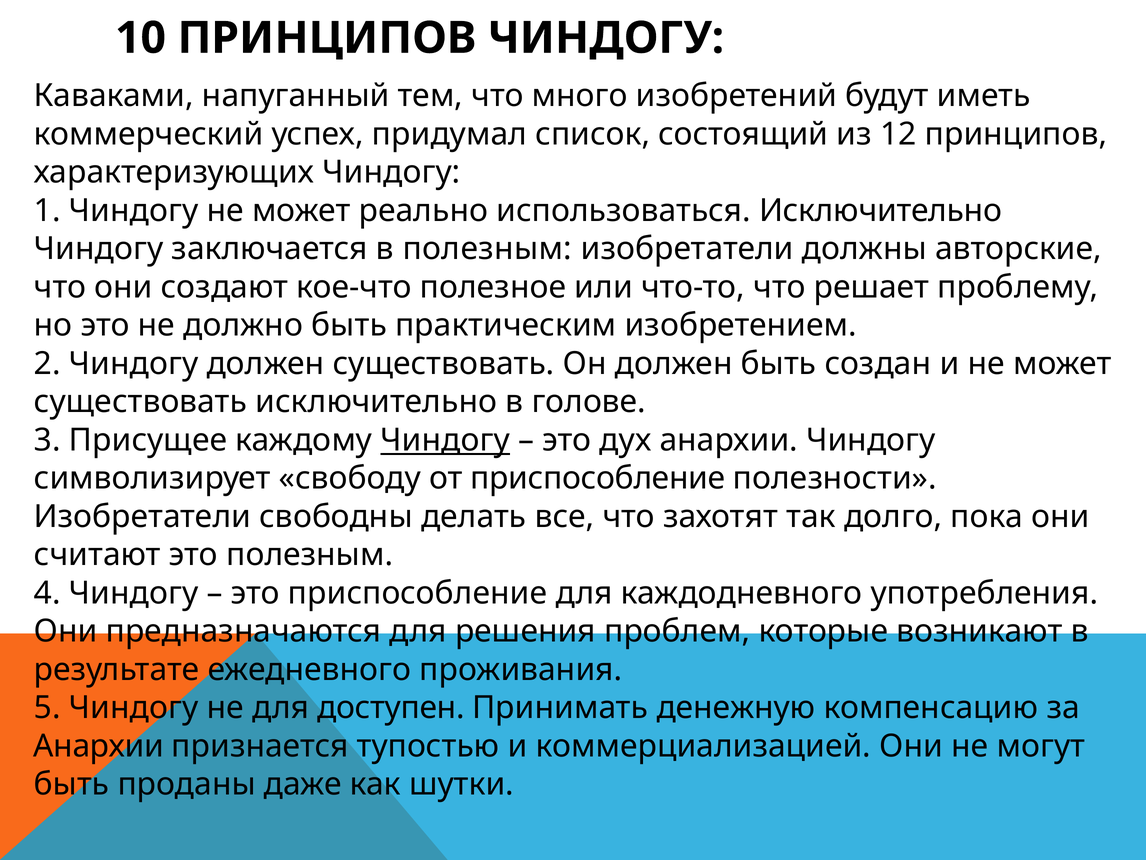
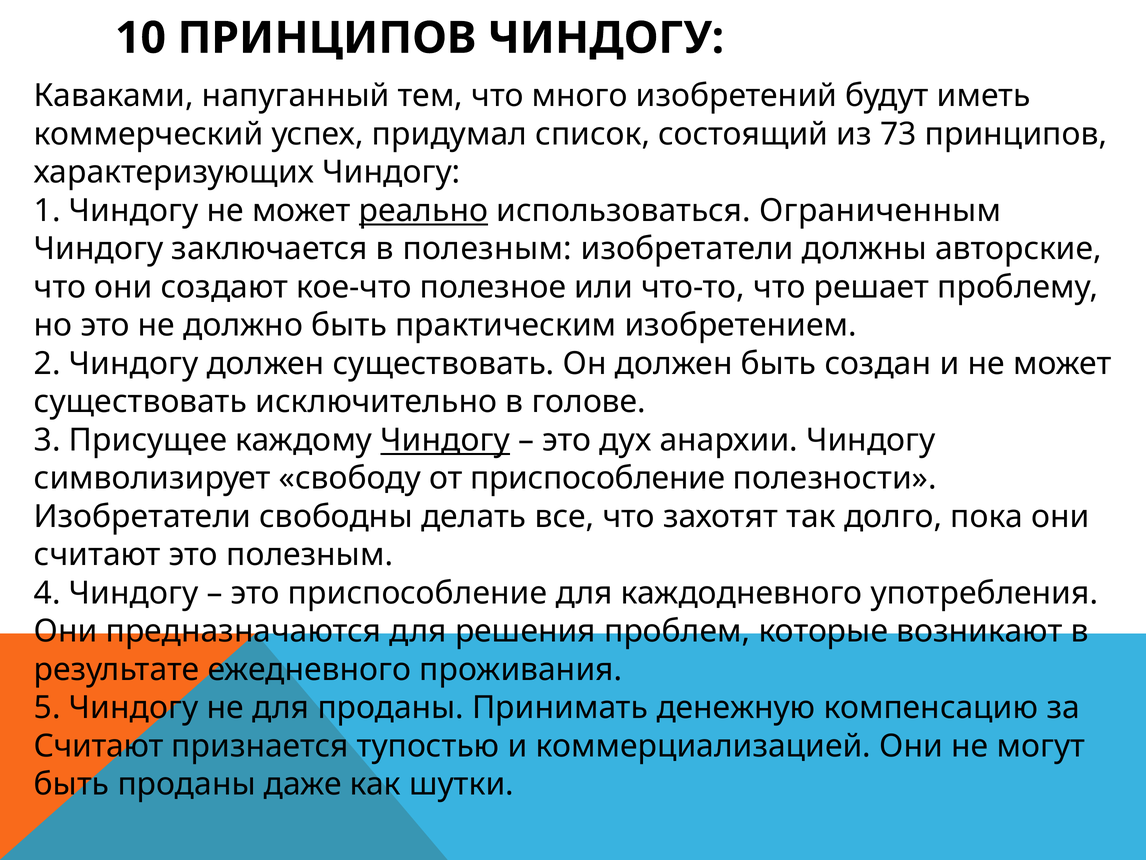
12: 12 -> 73
реально underline: none -> present
использоваться Исключительно: Исключительно -> Ограниченным
для доступен: доступен -> проданы
Анархии at (99, 746): Анархии -> Считают
